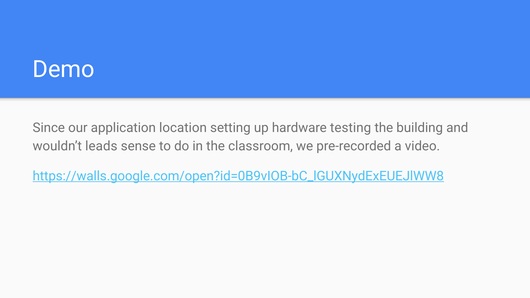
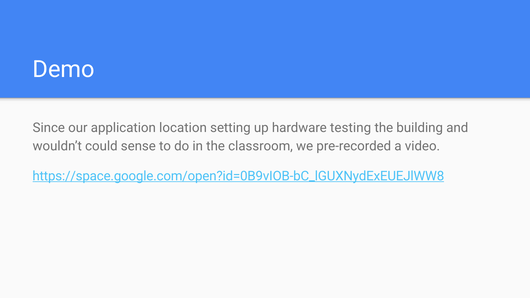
leads: leads -> could
https://walls.google.com/open?id=0B9vIOB-bC_lGUXNydExEUEJlWW8: https://walls.google.com/open?id=0B9vIOB-bC_lGUXNydExEUEJlWW8 -> https://space.google.com/open?id=0B9vIOB-bC_lGUXNydExEUEJlWW8
